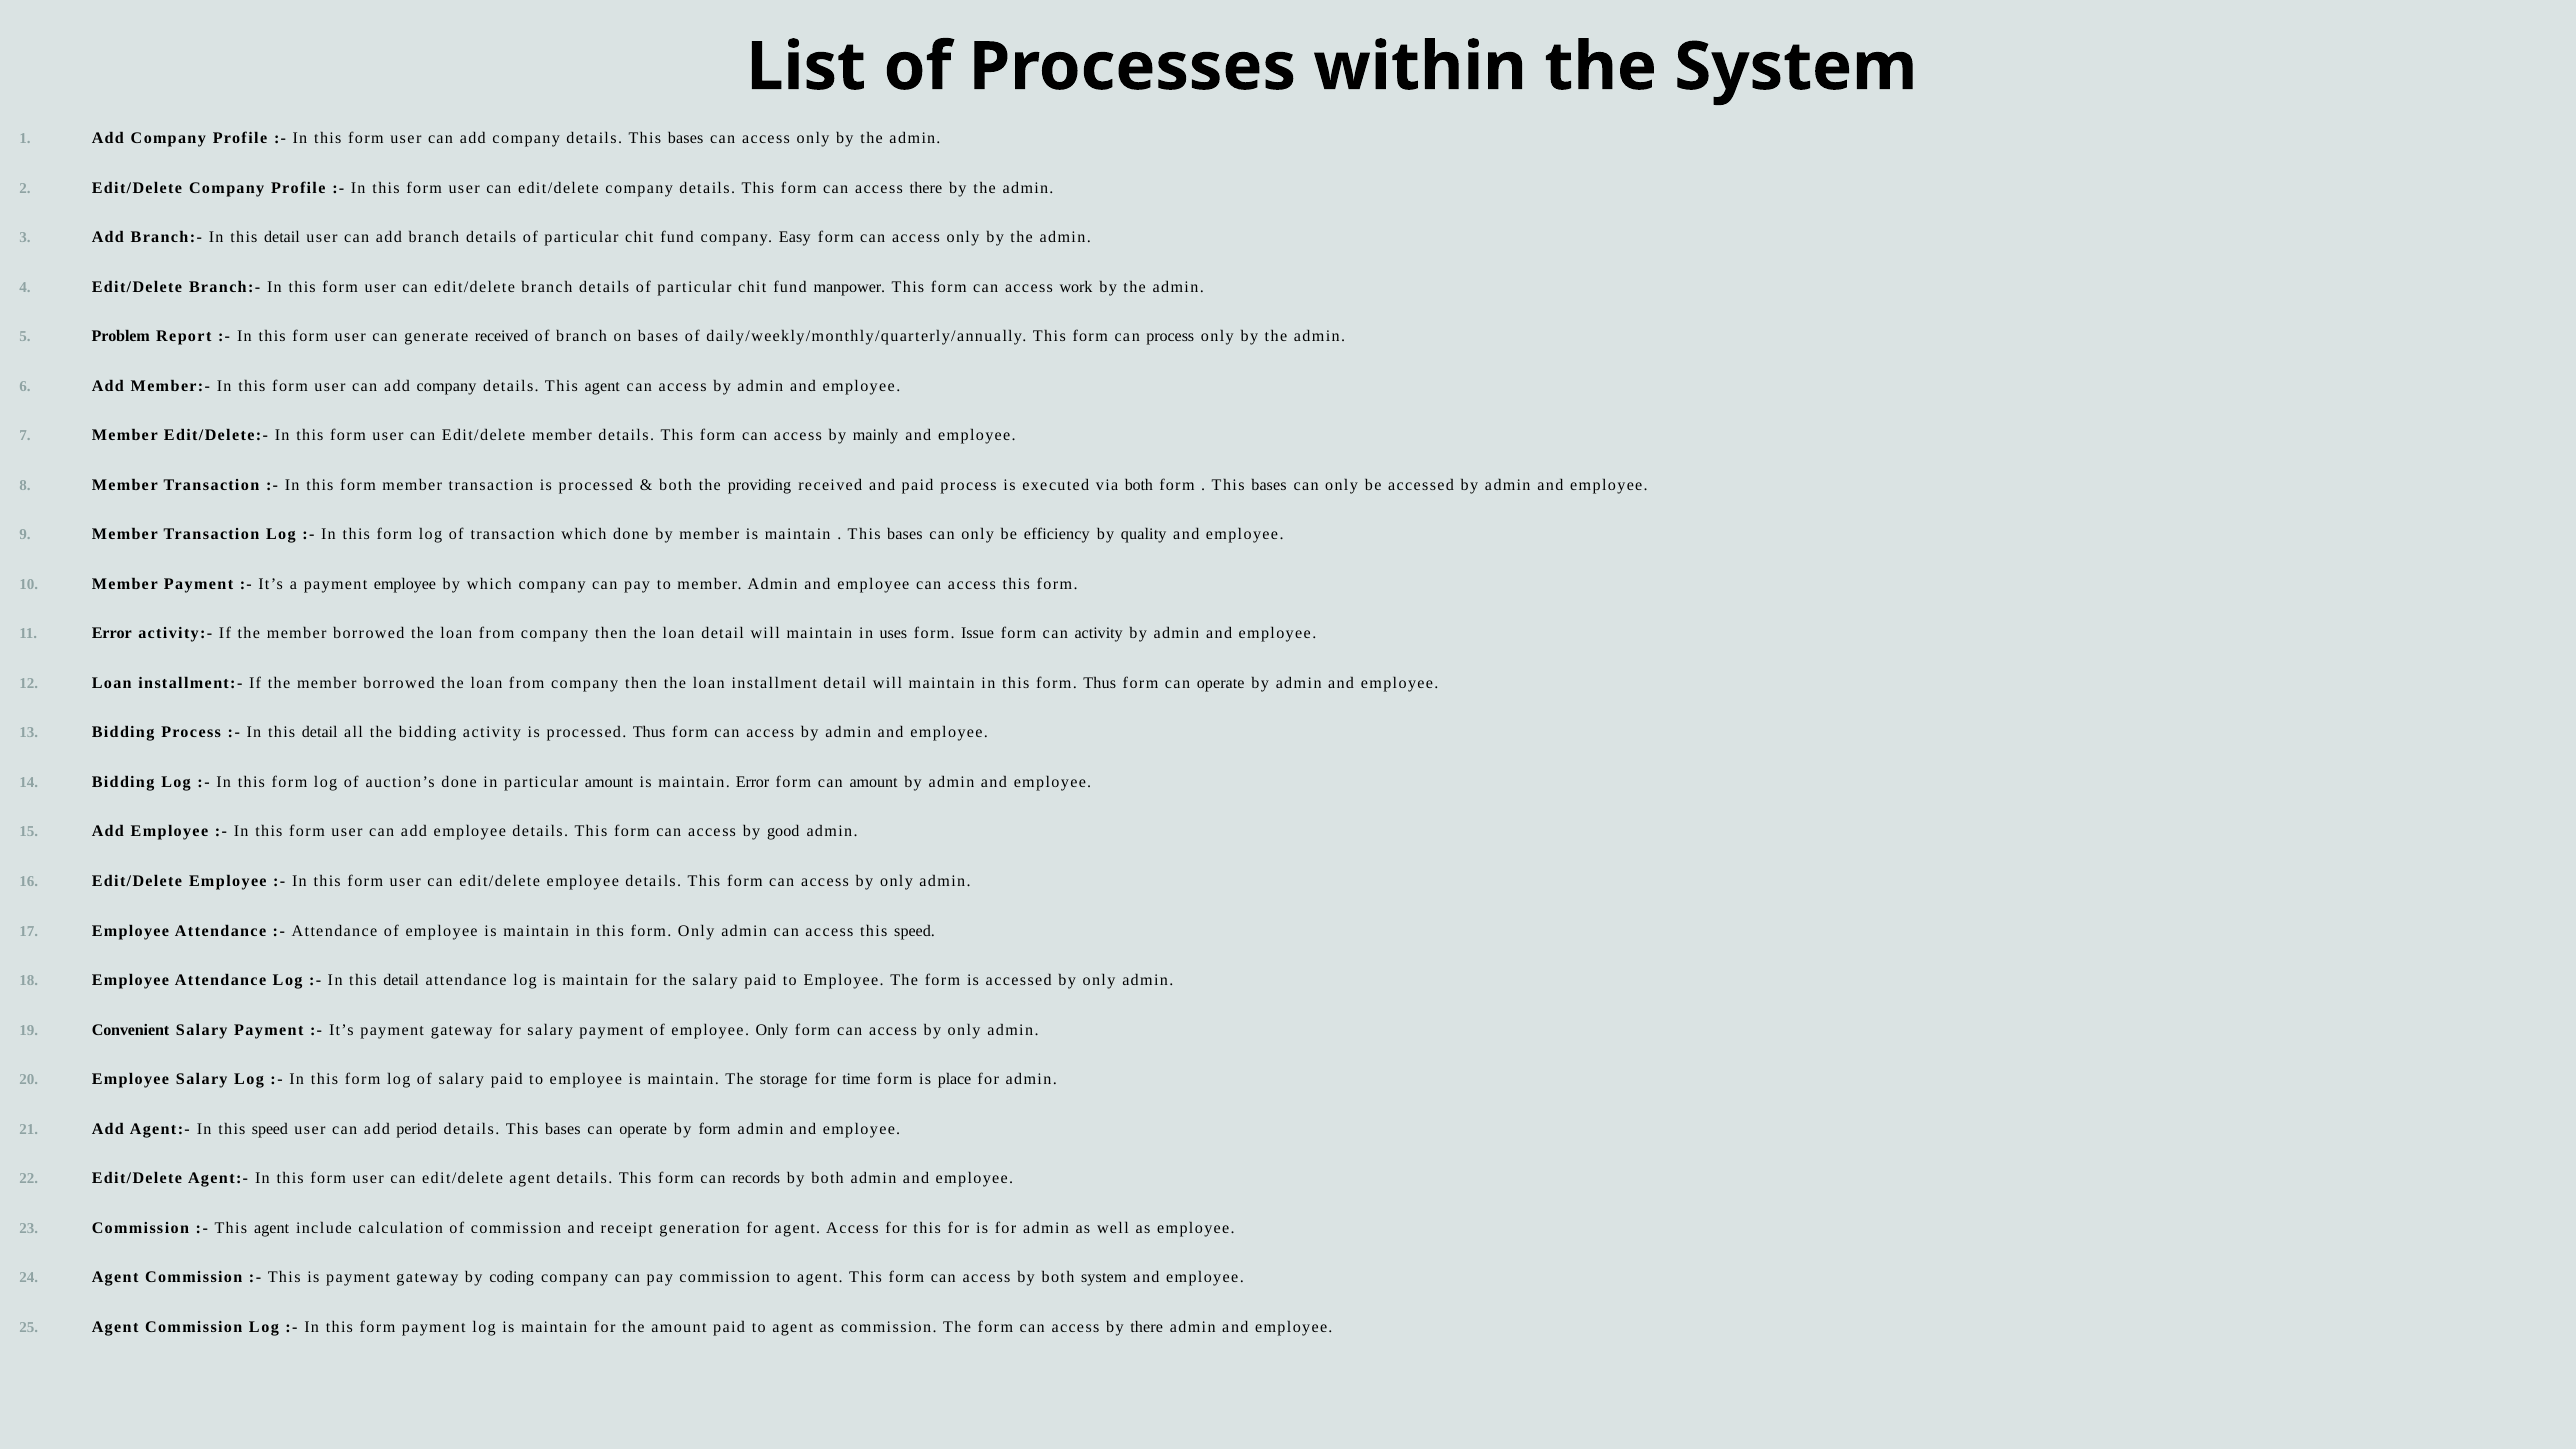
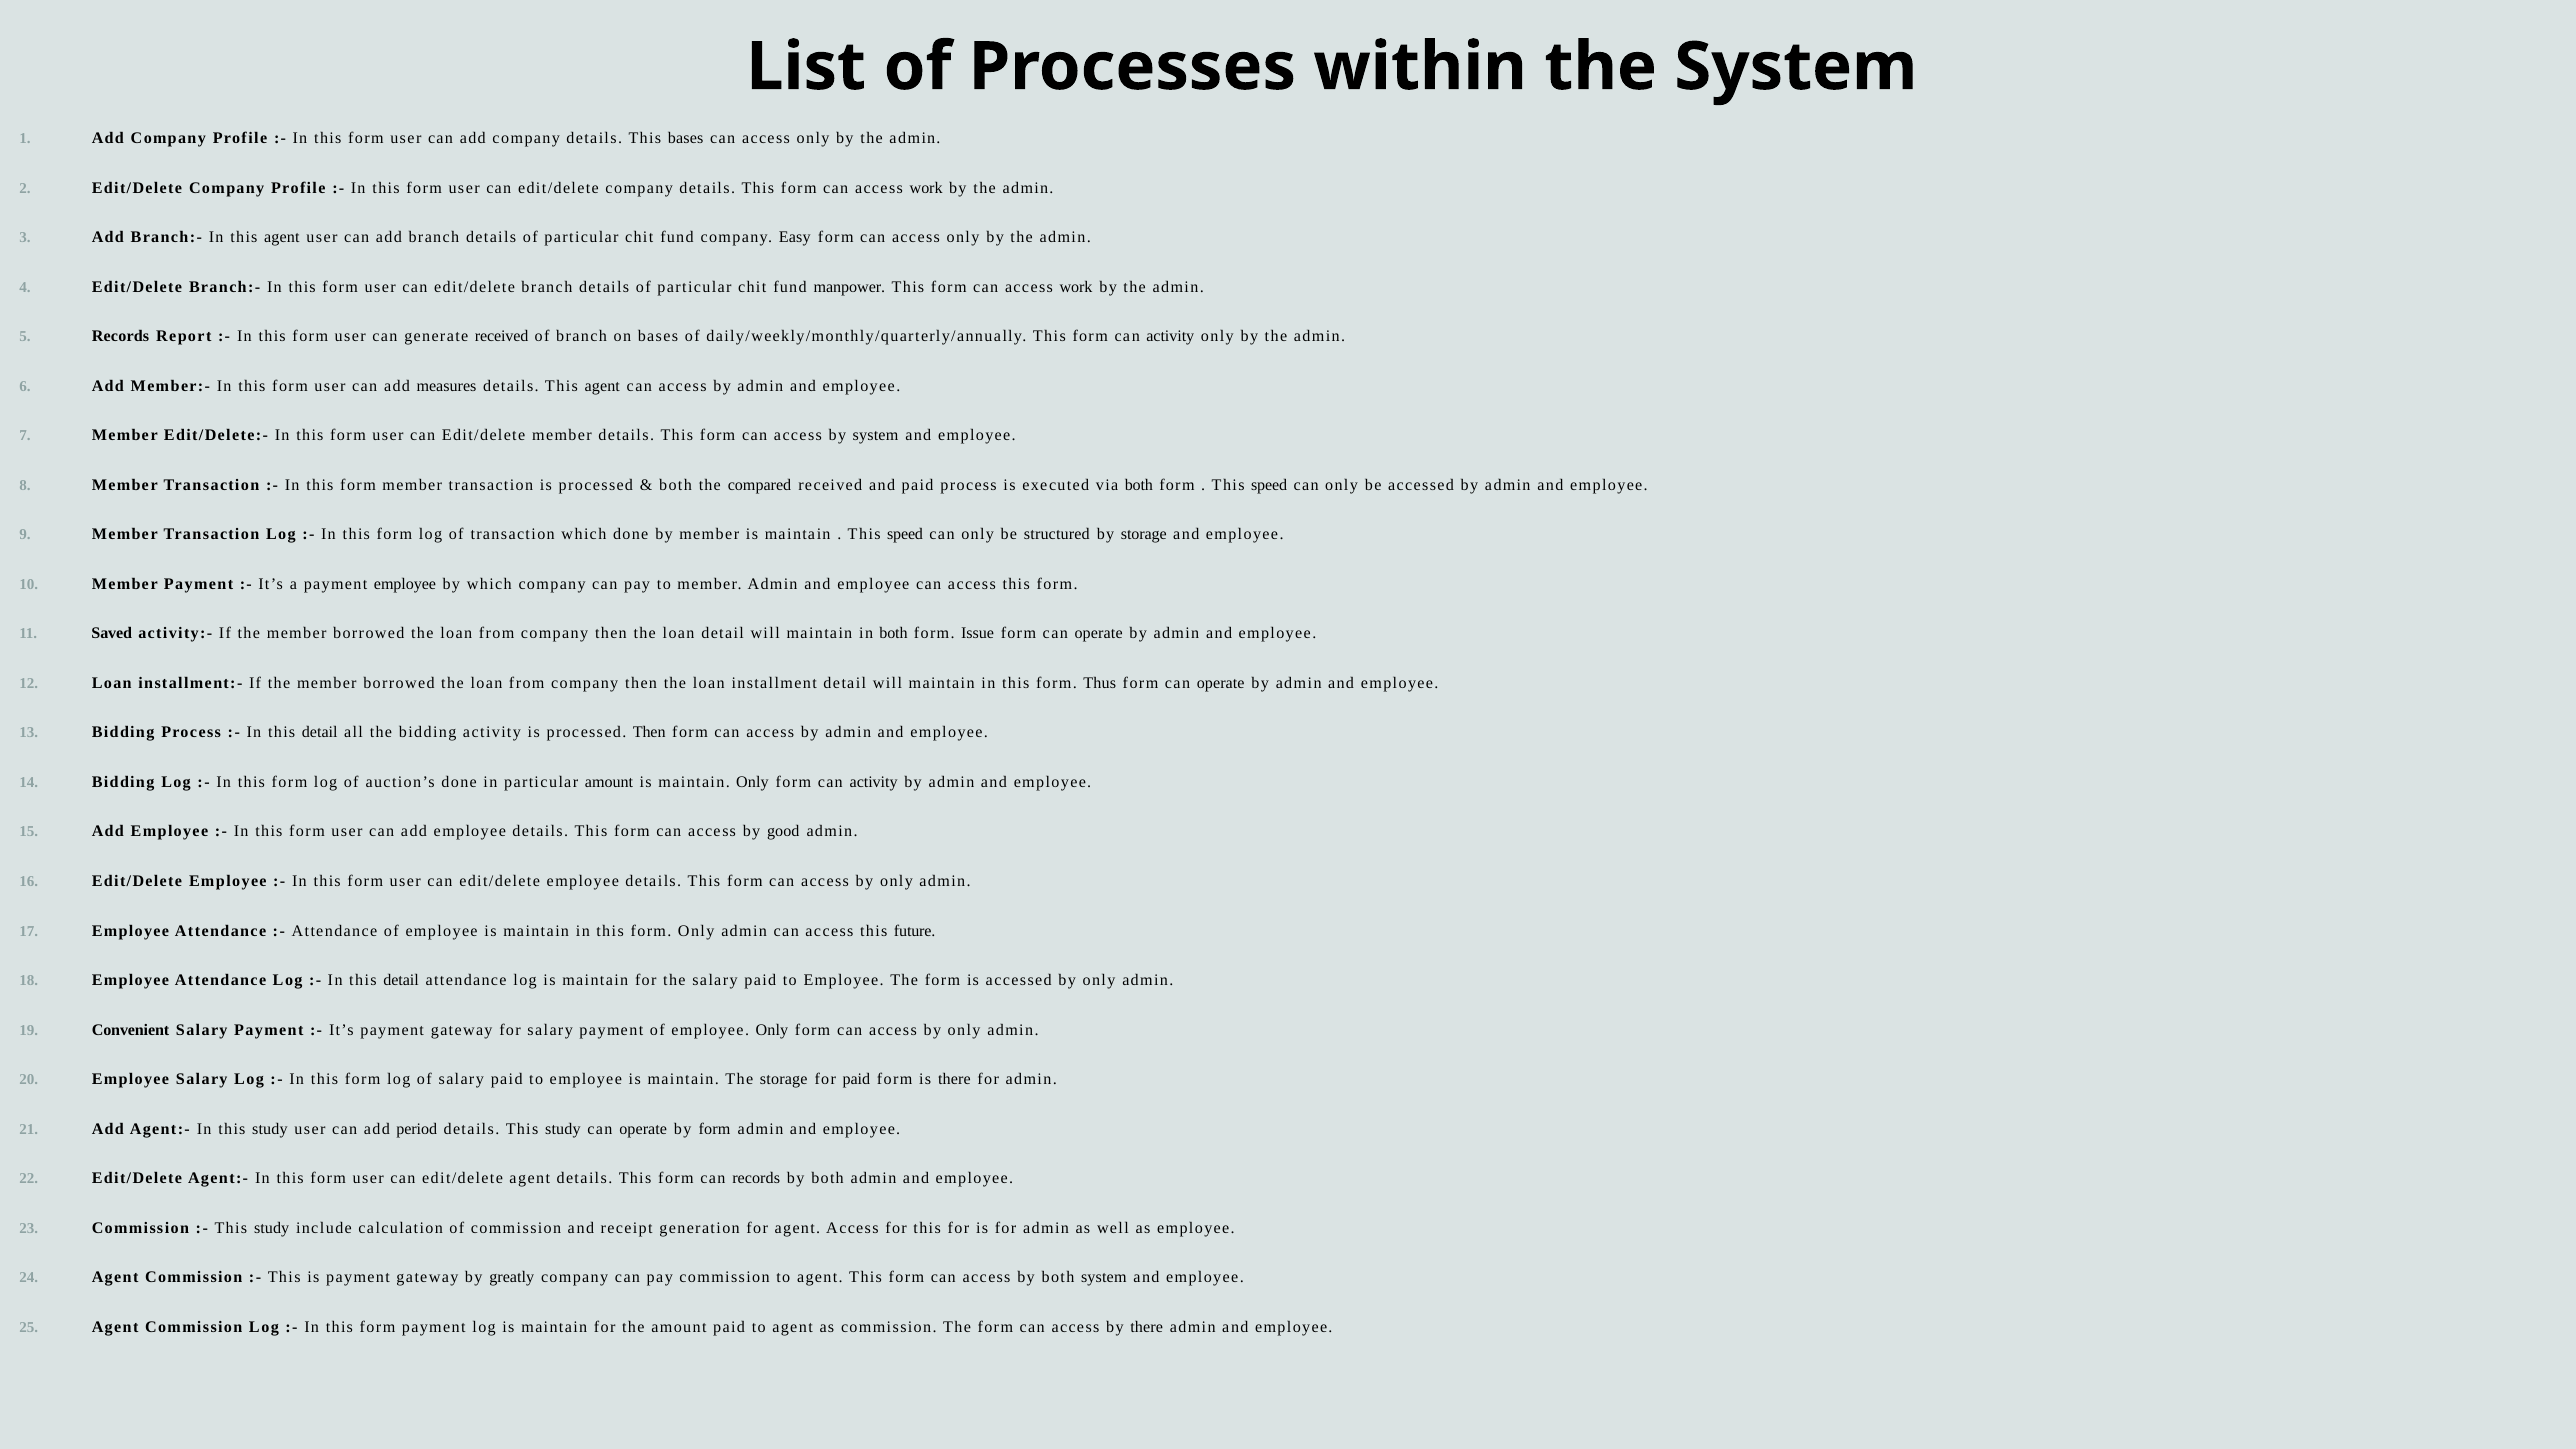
there at (926, 188): there -> work
Branch:- In this detail: detail -> agent
Problem at (121, 337): Problem -> Records
This form can process: process -> activity
company at (446, 386): company -> measures
by mainly: mainly -> system
providing: providing -> compared
bases at (1269, 485): bases -> speed
bases at (905, 535): bases -> speed
efficiency: efficiency -> structured
by quality: quality -> storage
Error at (112, 634): Error -> Saved
in uses: uses -> both
activity at (1099, 634): activity -> operate
processed Thus: Thus -> Then
maintain Error: Error -> Only
amount at (874, 782): amount -> activity
access this speed: speed -> future
for time: time -> paid
is place: place -> there
In this speed: speed -> study
bases at (563, 1129): bases -> study
agent at (272, 1228): agent -> study
coding: coding -> greatly
